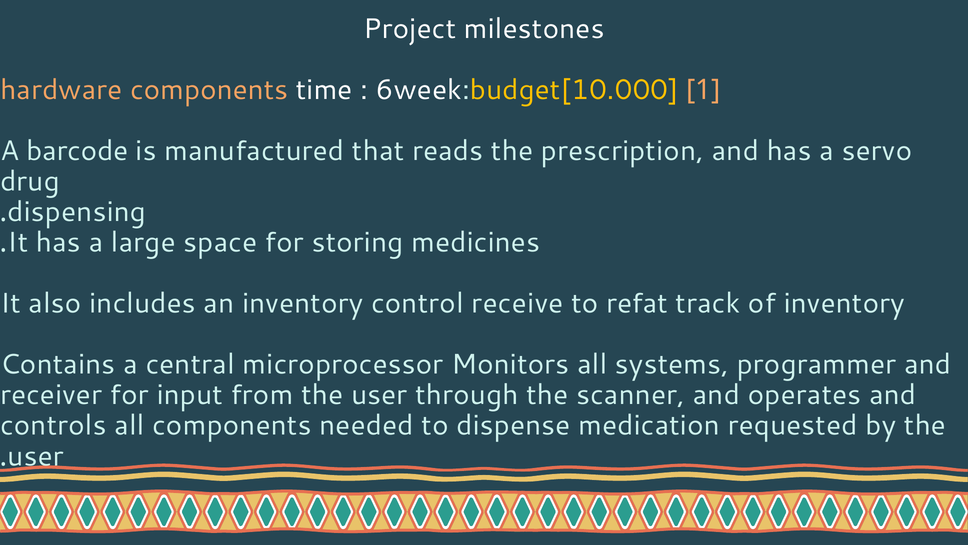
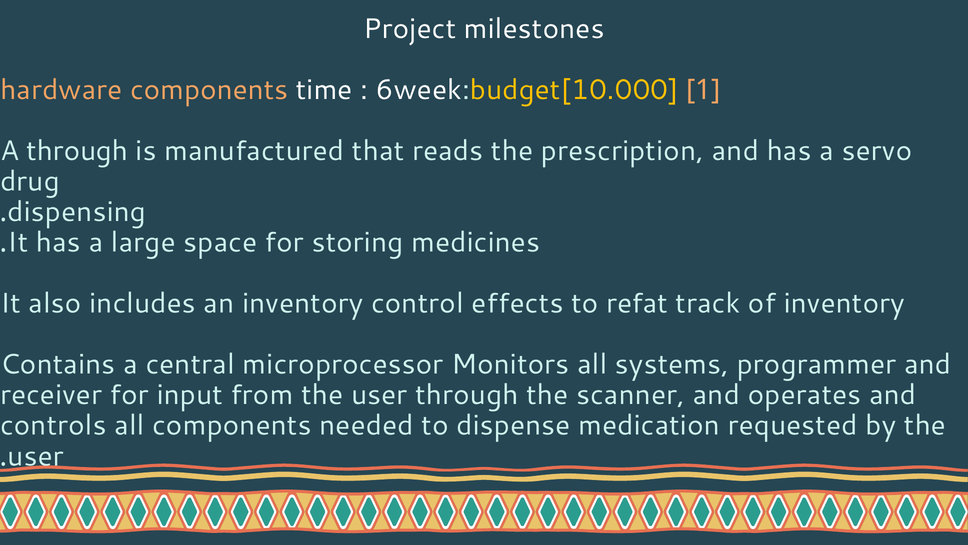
A barcode: barcode -> through
receive: receive -> effects
